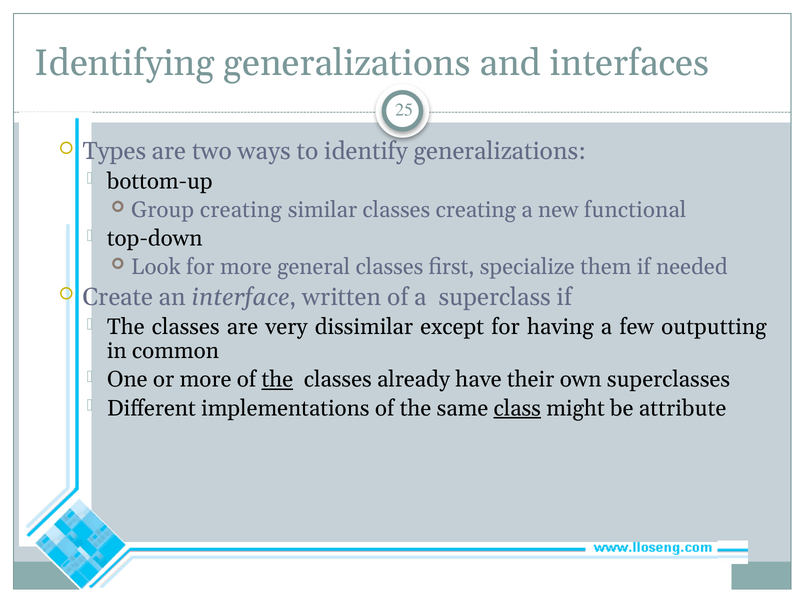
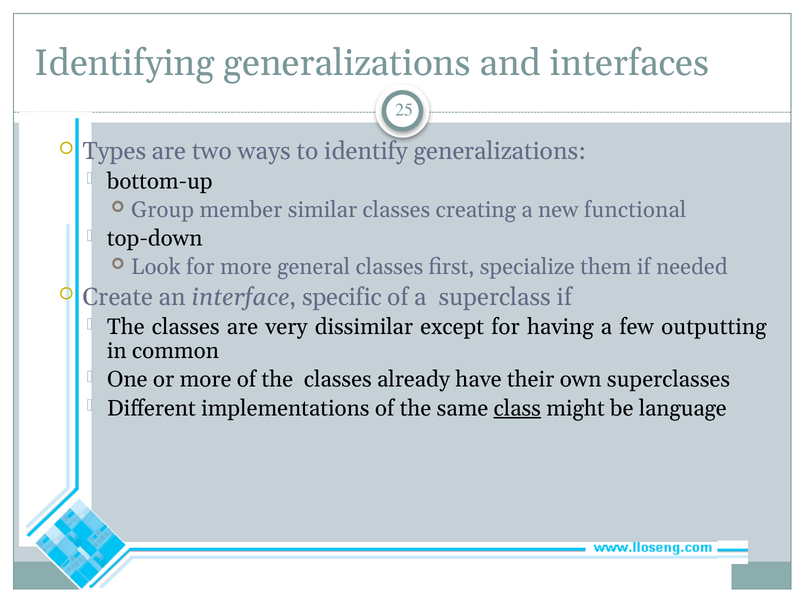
Group creating: creating -> member
written: written -> specific
the at (277, 380) underline: present -> none
attribute: attribute -> language
